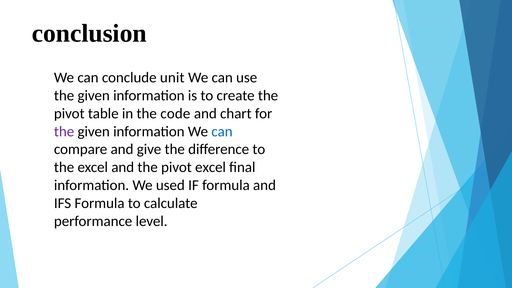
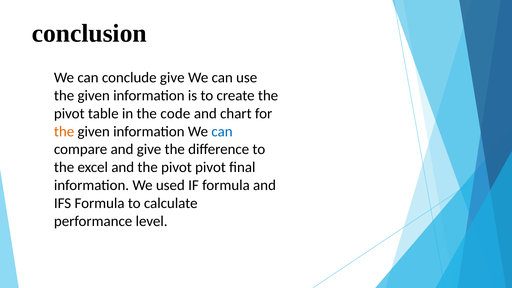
conclude unit: unit -> give
the at (64, 131) colour: purple -> orange
pivot excel: excel -> pivot
